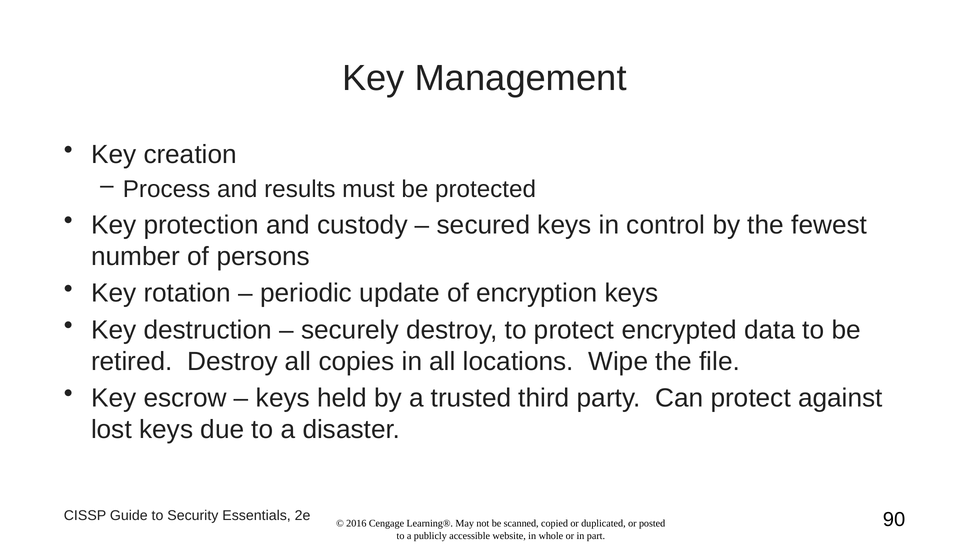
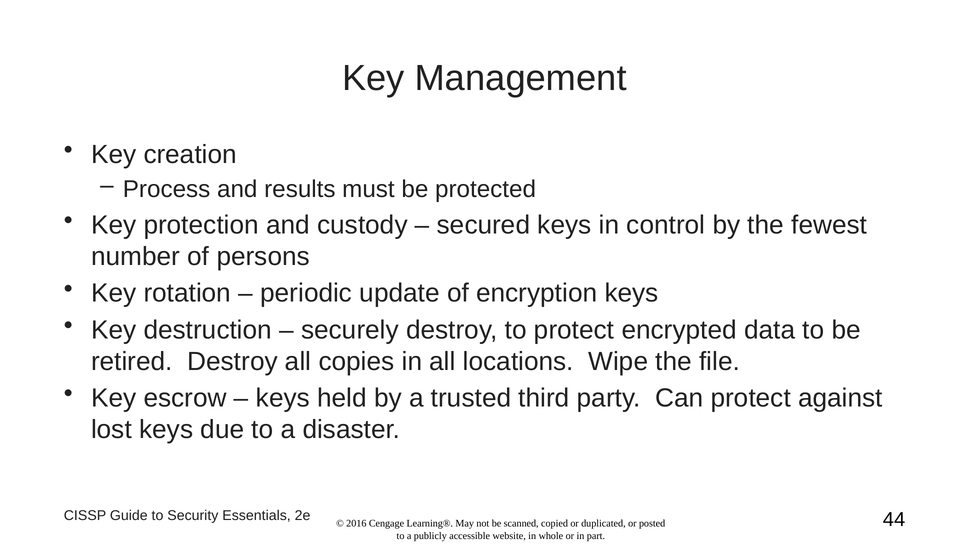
90: 90 -> 44
